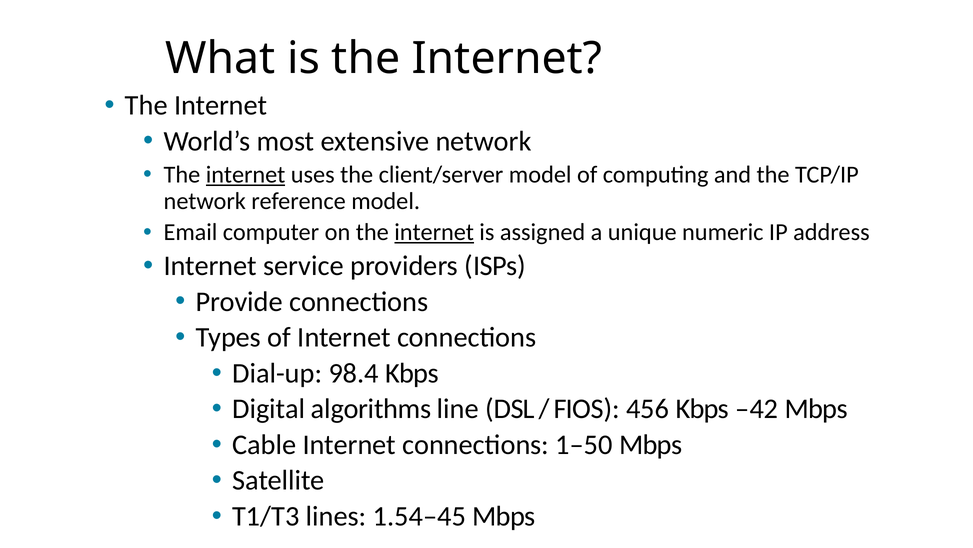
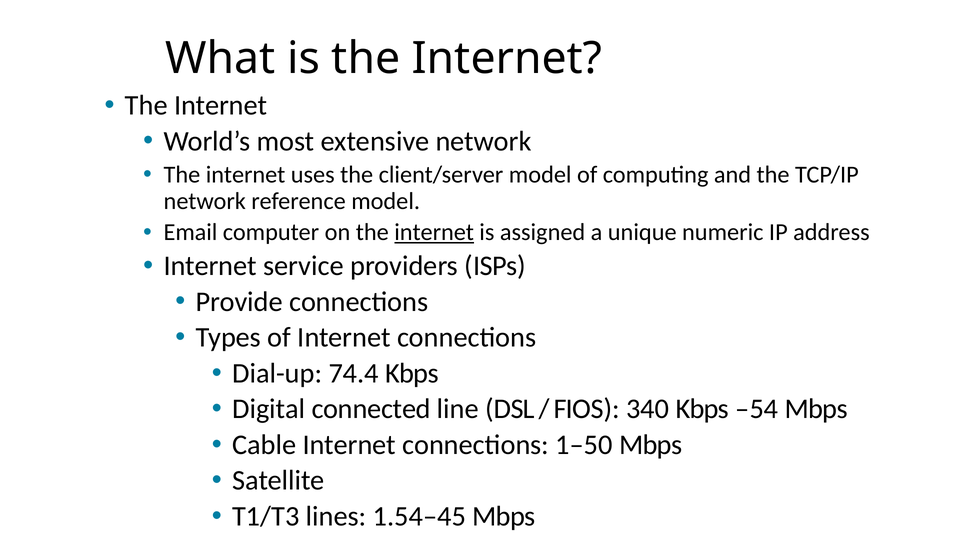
internet at (246, 175) underline: present -> none
98.4: 98.4 -> 74.4
algorithms: algorithms -> connected
456: 456 -> 340
–42: –42 -> –54
